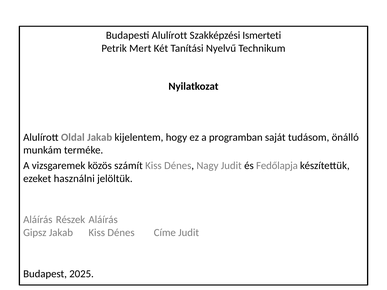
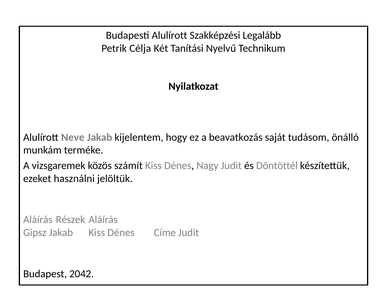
Ismerteti: Ismerteti -> Legalább
Mert: Mert -> Célja
Oldal: Oldal -> Neve
programban: programban -> beavatkozás
Fedőlapja: Fedőlapja -> Döntöttél
2025: 2025 -> 2042
